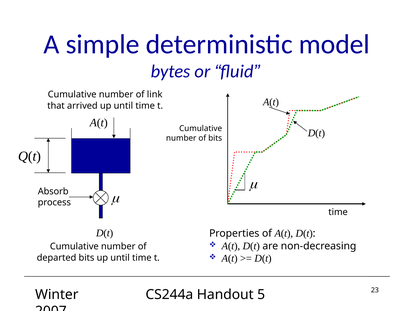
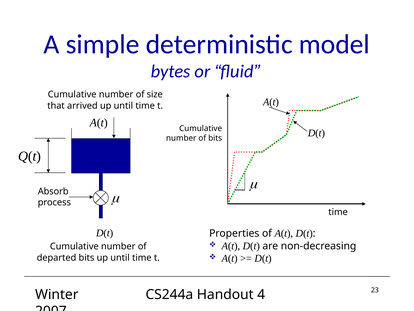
link: link -> size
5: 5 -> 4
